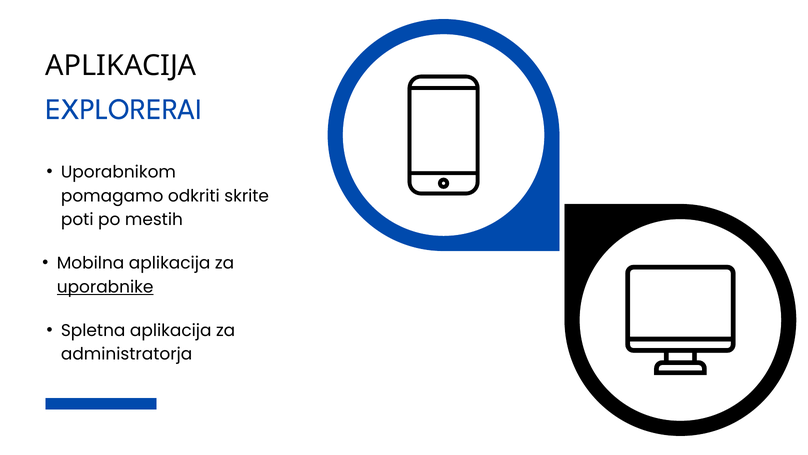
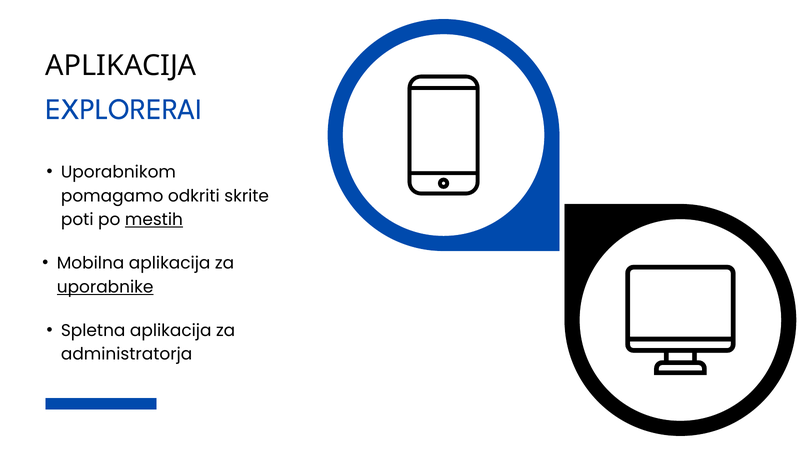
mestih underline: none -> present
